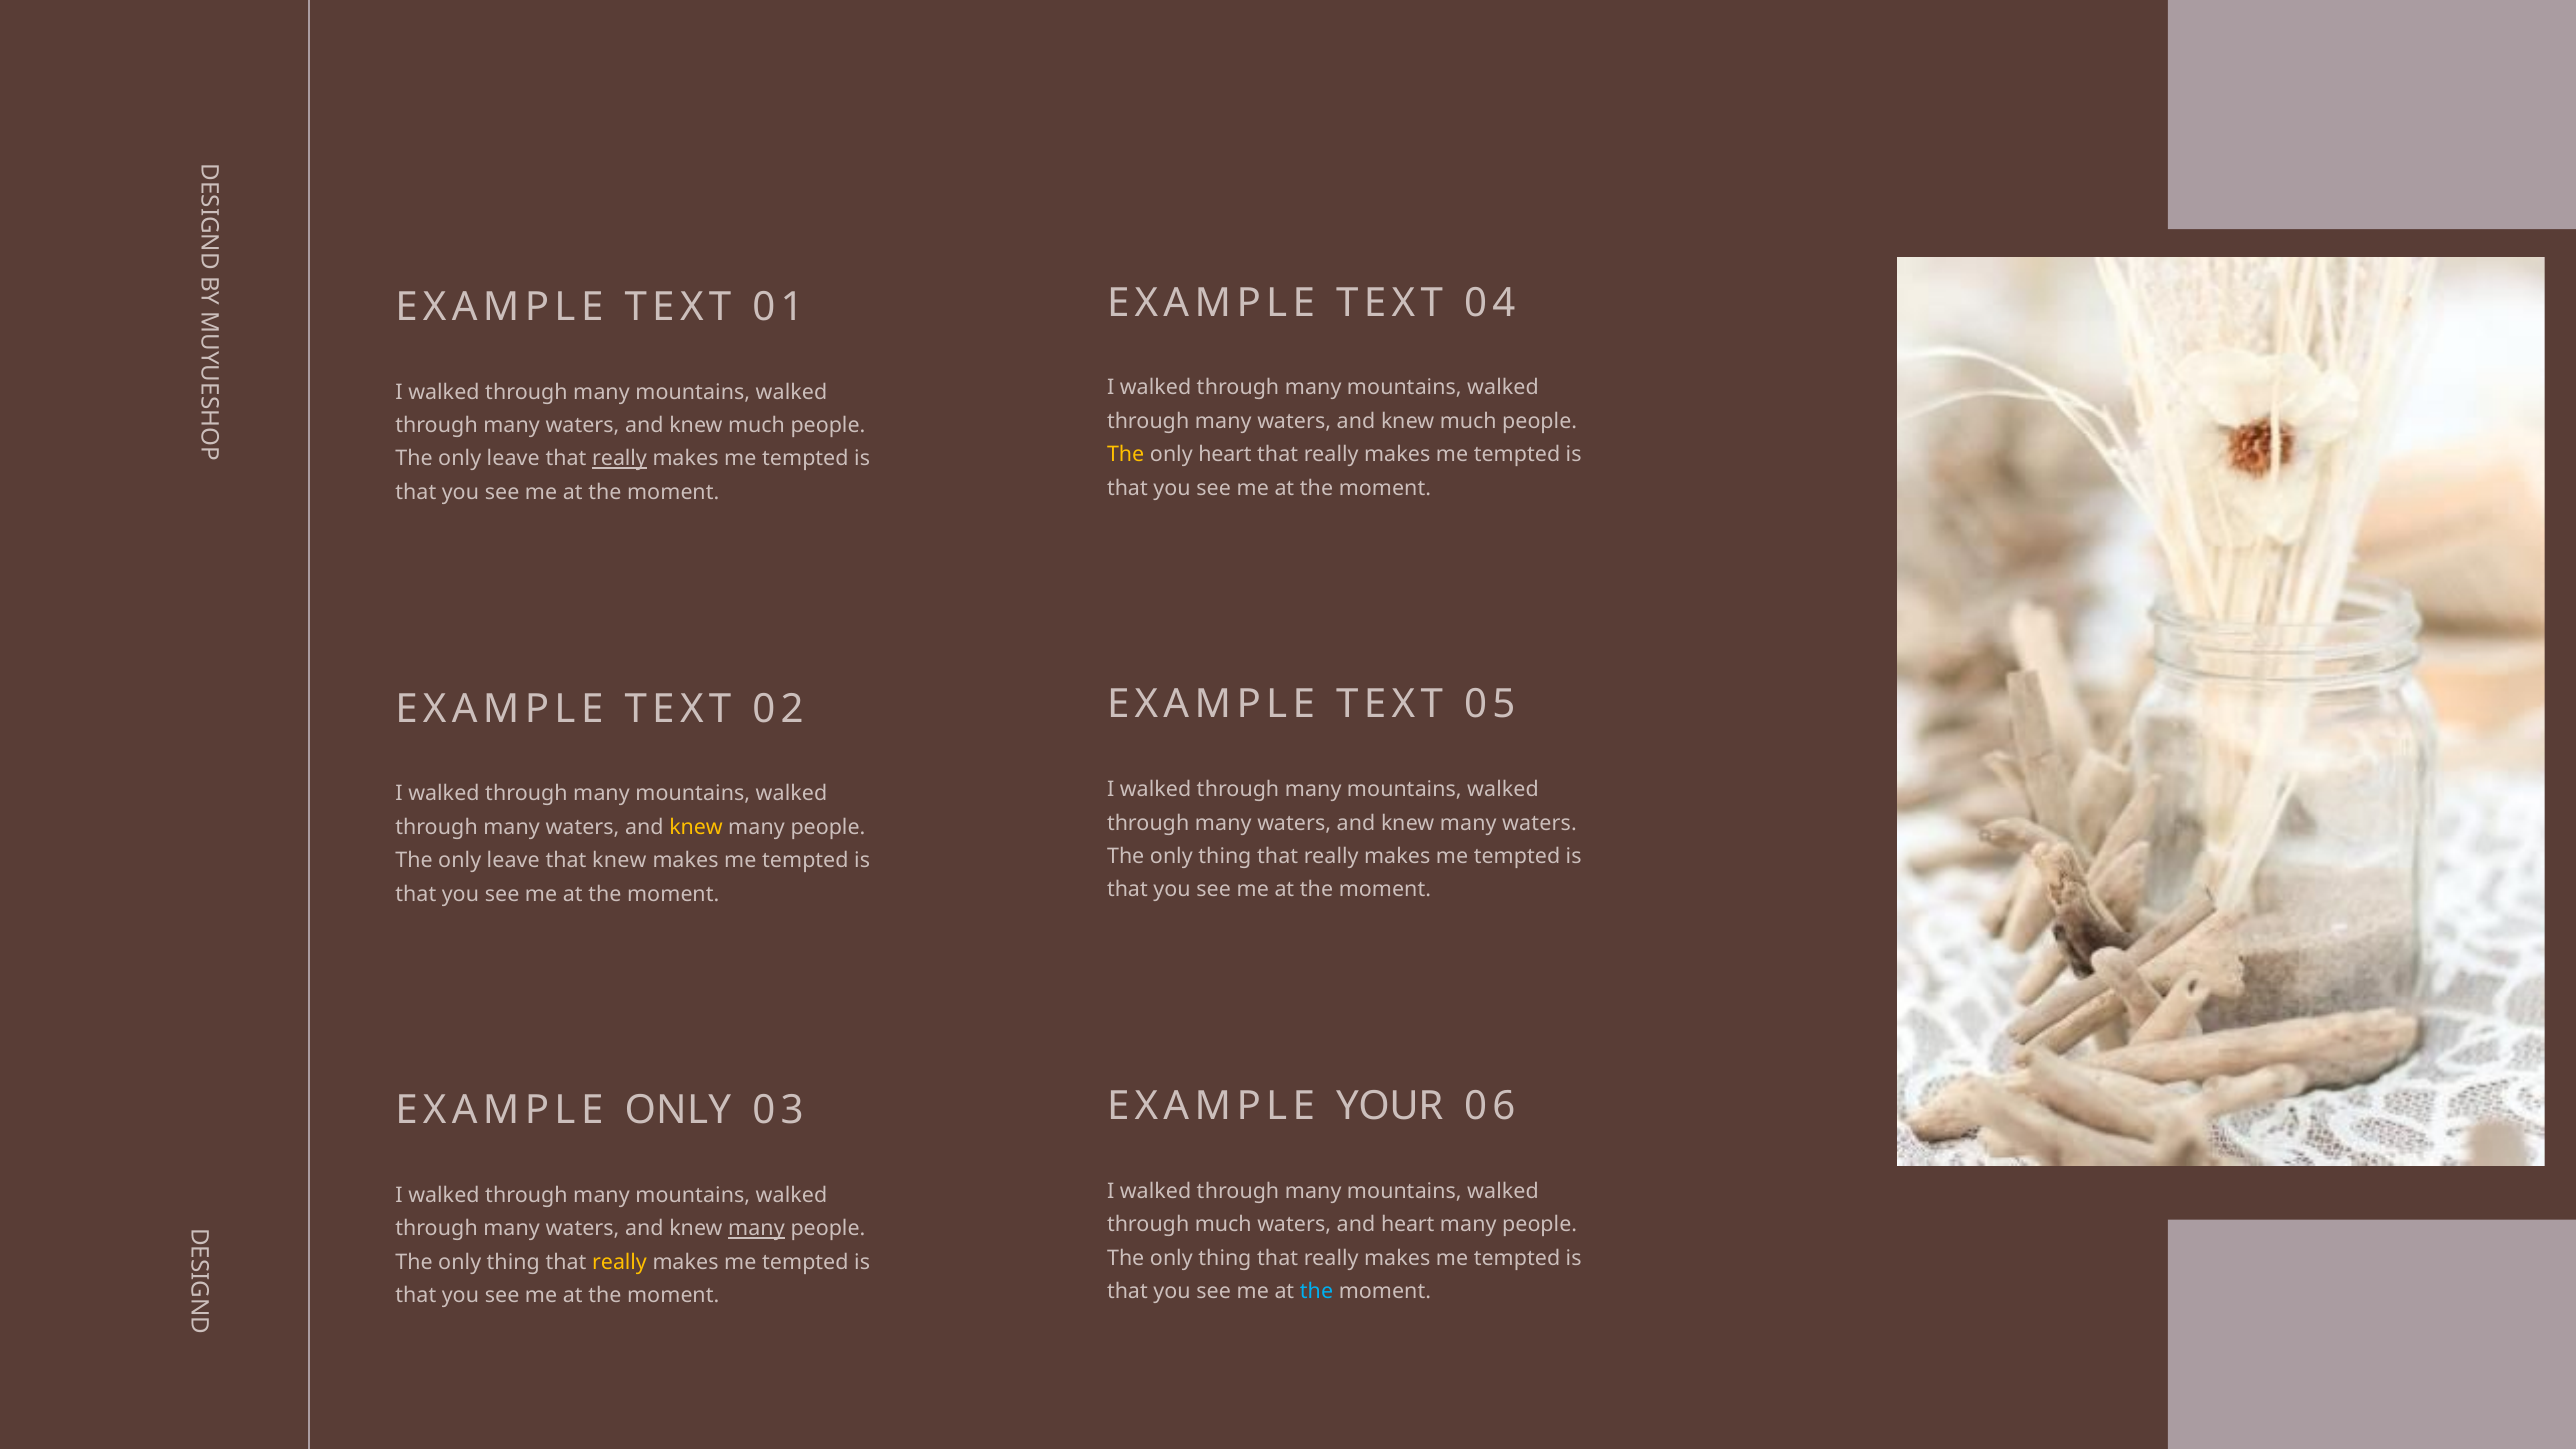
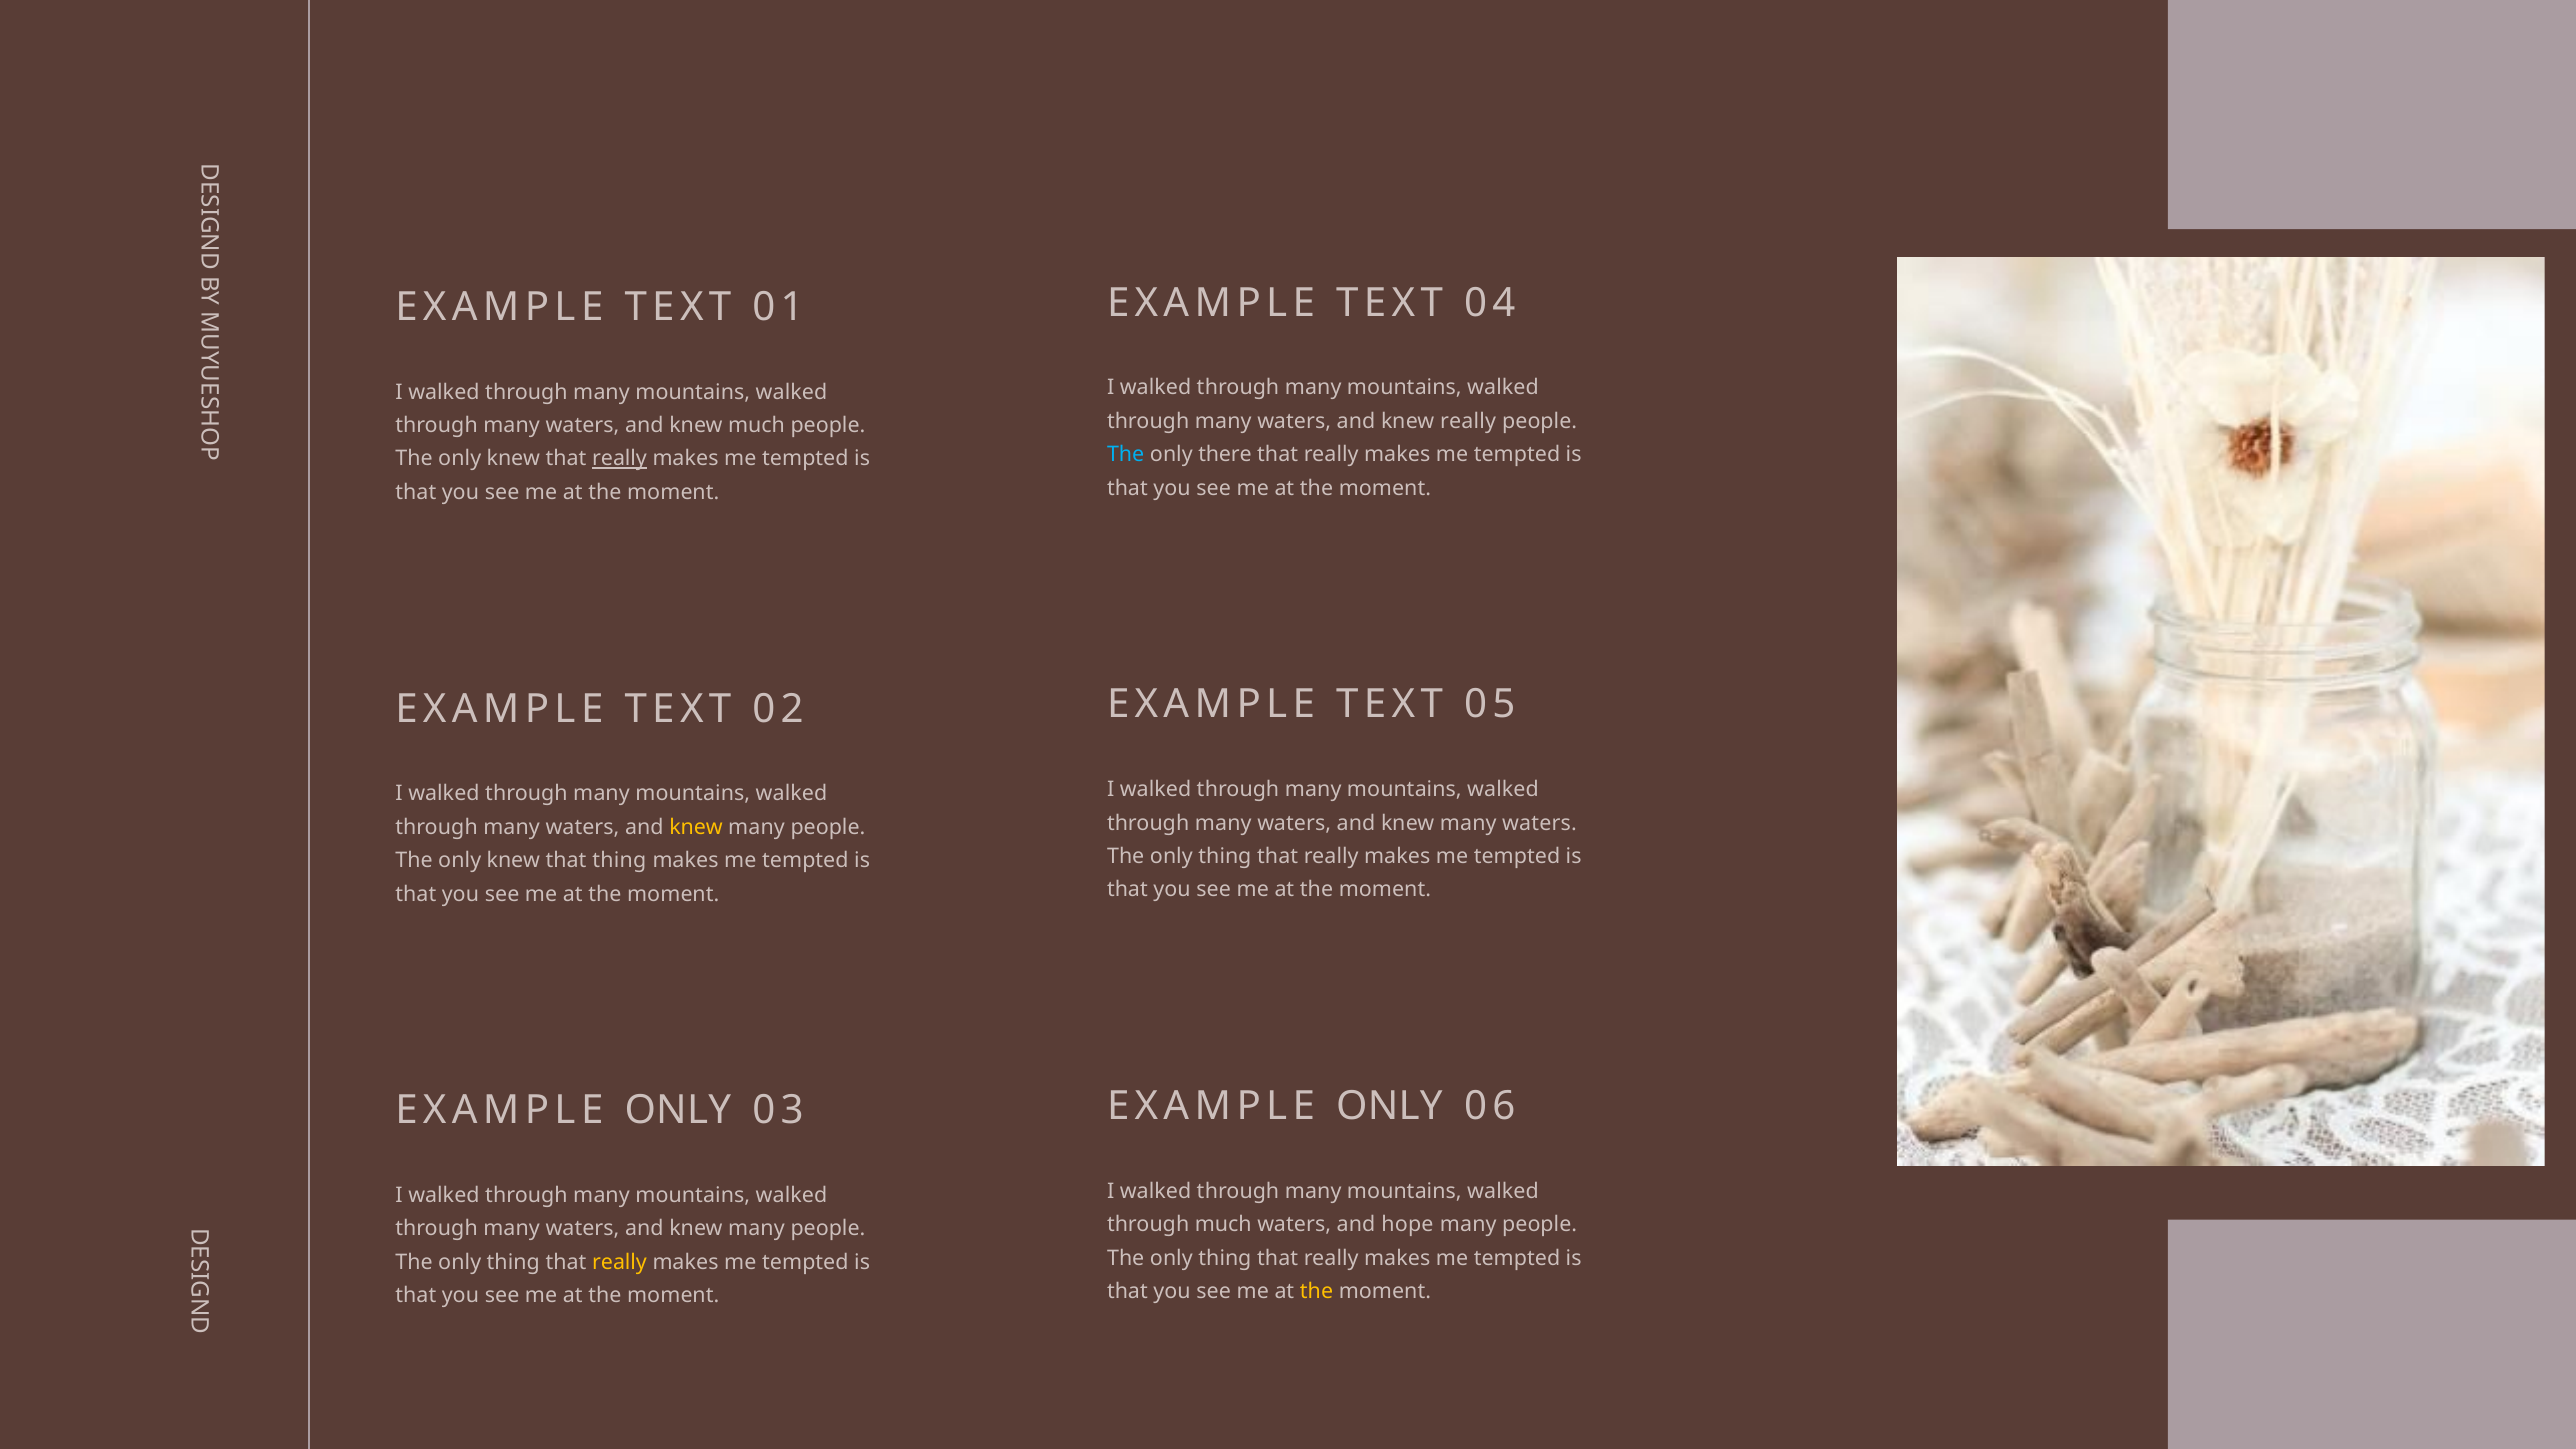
much at (1468, 421): much -> really
The at (1126, 455) colour: yellow -> light blue
only heart: heart -> there
leave at (513, 459): leave -> knew
leave at (513, 861): leave -> knew
that knew: knew -> thing
YOUR at (1390, 1106): YOUR -> ONLY
and heart: heart -> hope
many at (756, 1229) underline: present -> none
the at (1317, 1291) colour: light blue -> yellow
